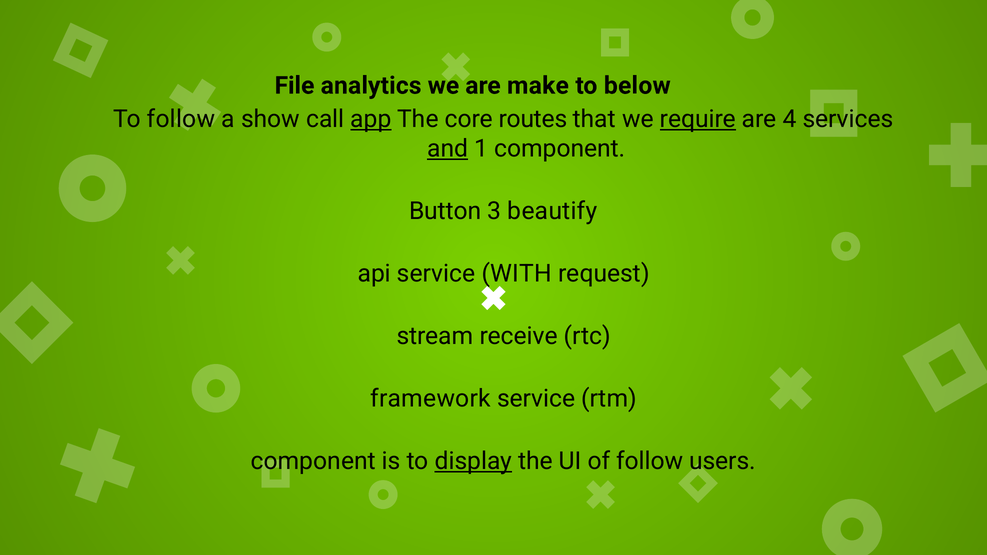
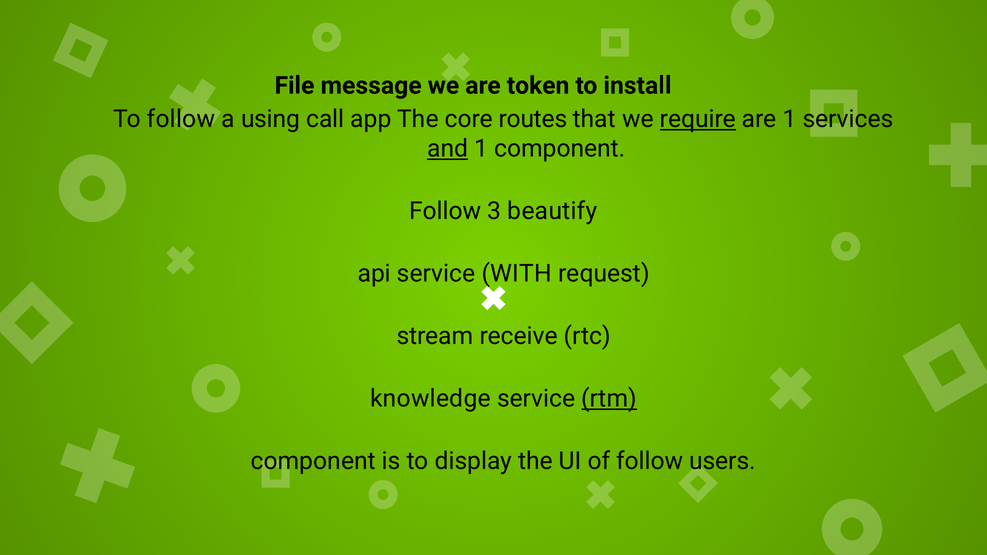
analytics: analytics -> message
make: make -> token
below: below -> install
show: show -> using
app underline: present -> none
are 4: 4 -> 1
Button at (445, 211): Button -> Follow
framework: framework -> knowledge
rtm underline: none -> present
display underline: present -> none
